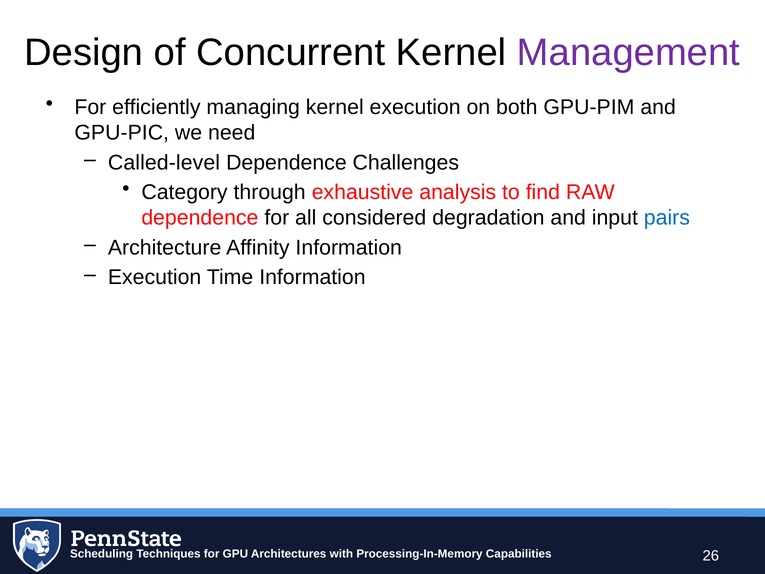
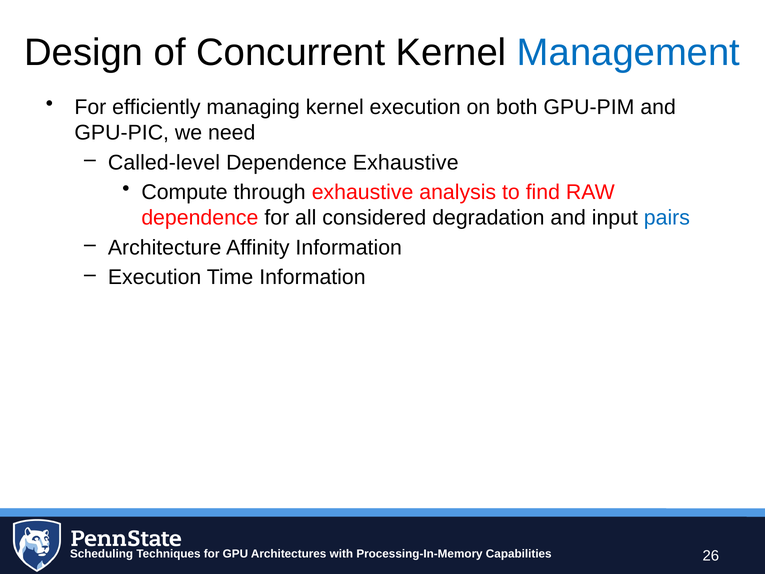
Management colour: purple -> blue
Dependence Challenges: Challenges -> Exhaustive
Category: Category -> Compute
